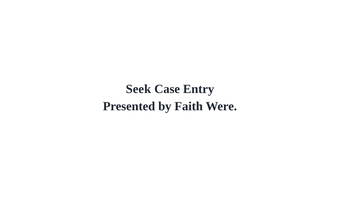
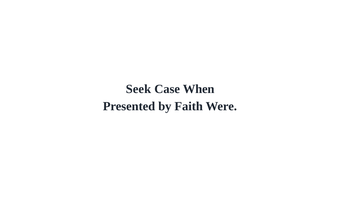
Entry: Entry -> When
